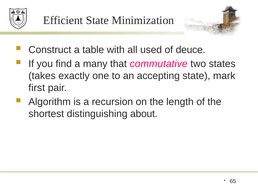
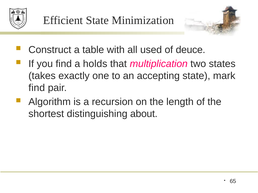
many: many -> holds
commutative: commutative -> multiplication
first at (37, 88): first -> find
